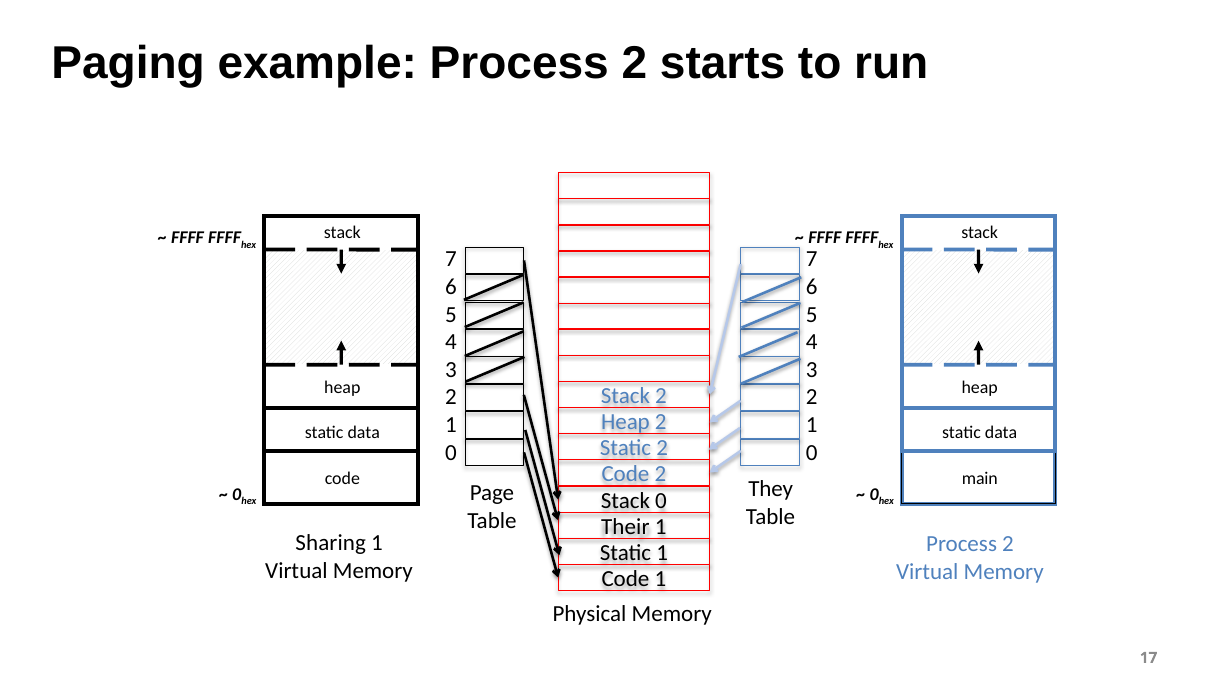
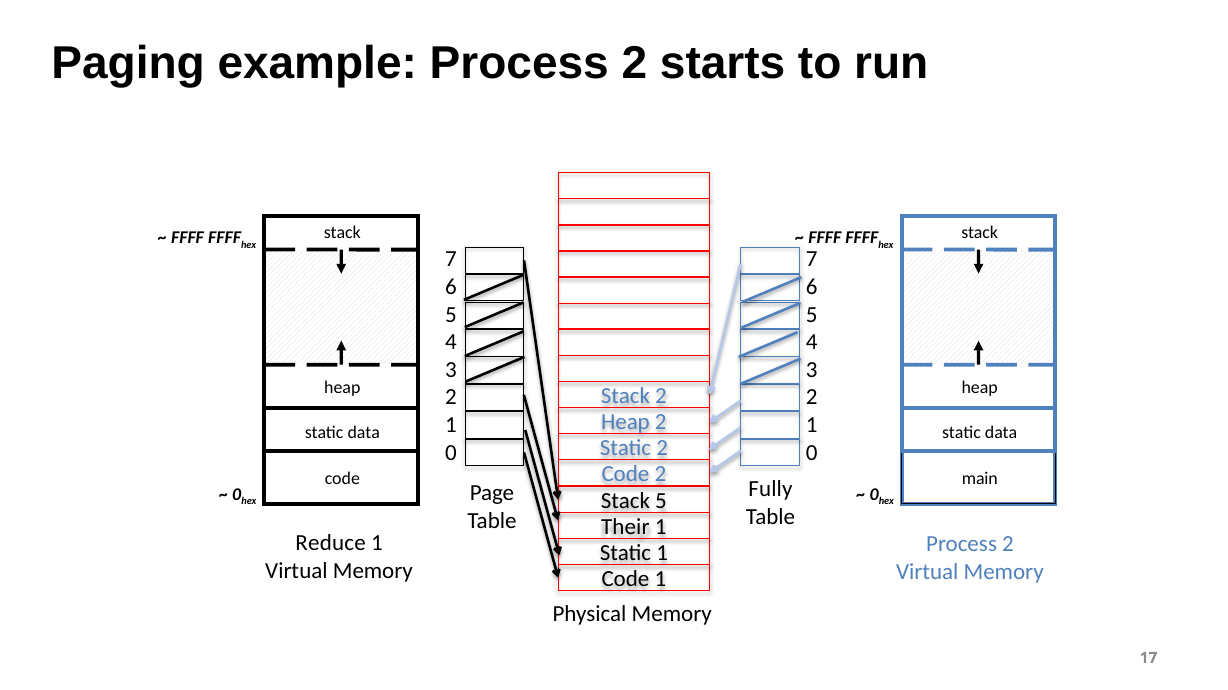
They: They -> Fully
Stack 0: 0 -> 5
Sharing: Sharing -> Reduce
